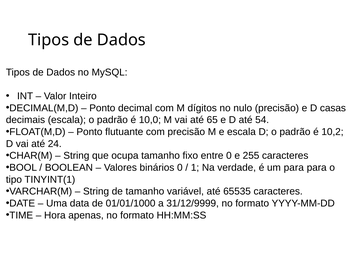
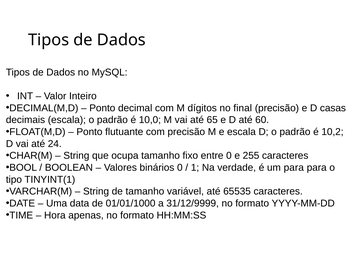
nulo: nulo -> final
54: 54 -> 60
